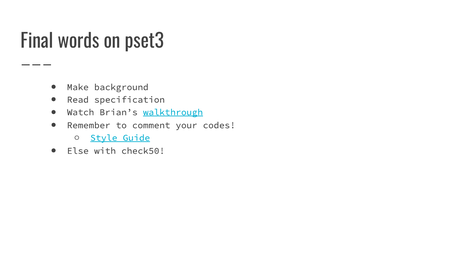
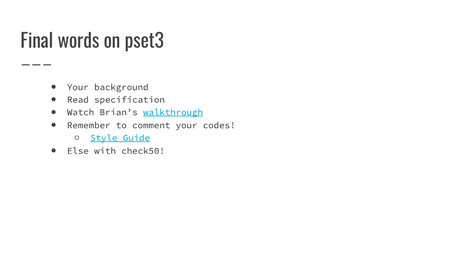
Make at (78, 87): Make -> Your
